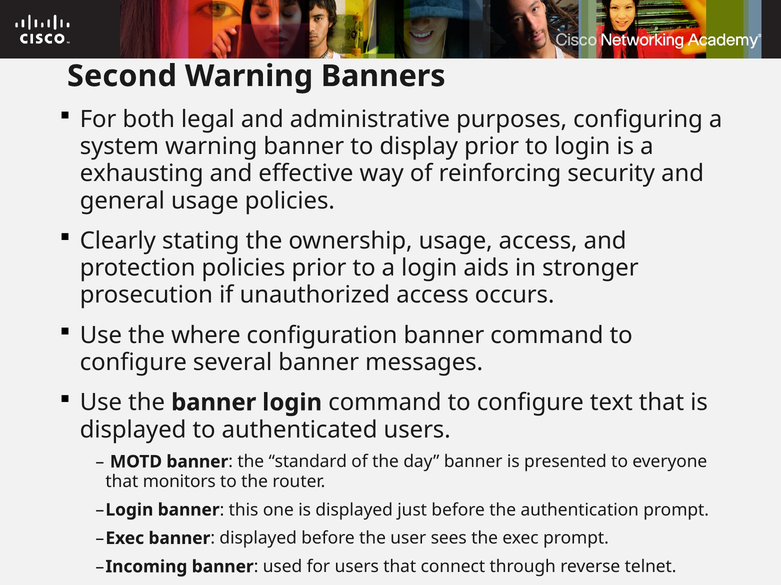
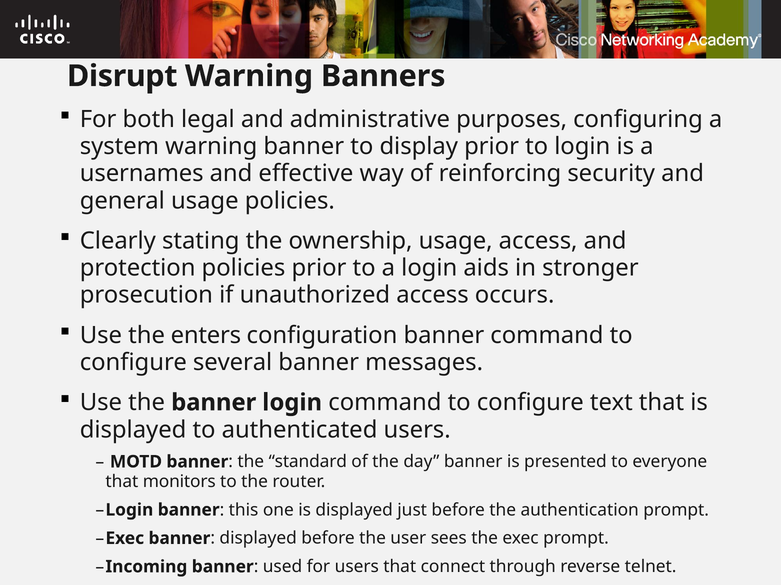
Second: Second -> Disrupt
exhausting: exhausting -> usernames
where: where -> enters
